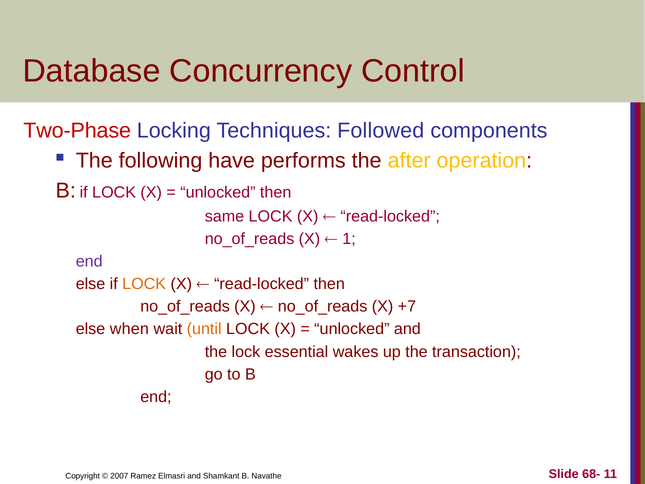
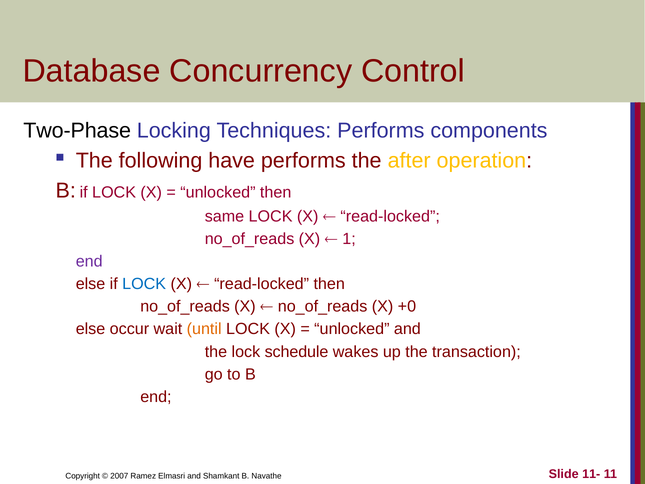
Two-Phase colour: red -> black
Techniques Followed: Followed -> Performs
LOCK at (144, 284) colour: orange -> blue
+7: +7 -> +0
when: when -> occur
essential: essential -> schedule
68-: 68- -> 11-
